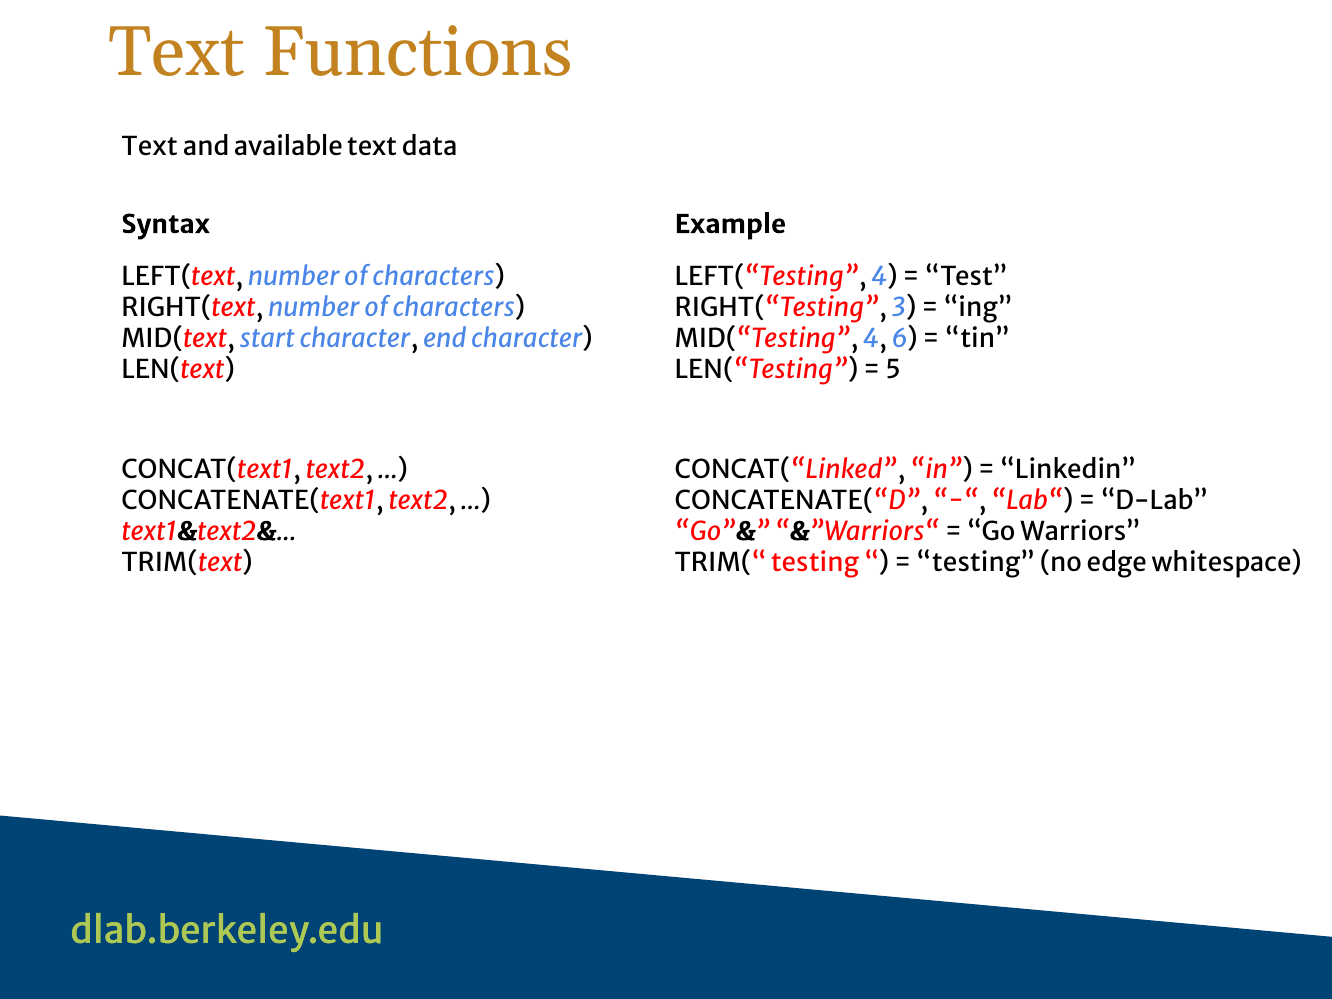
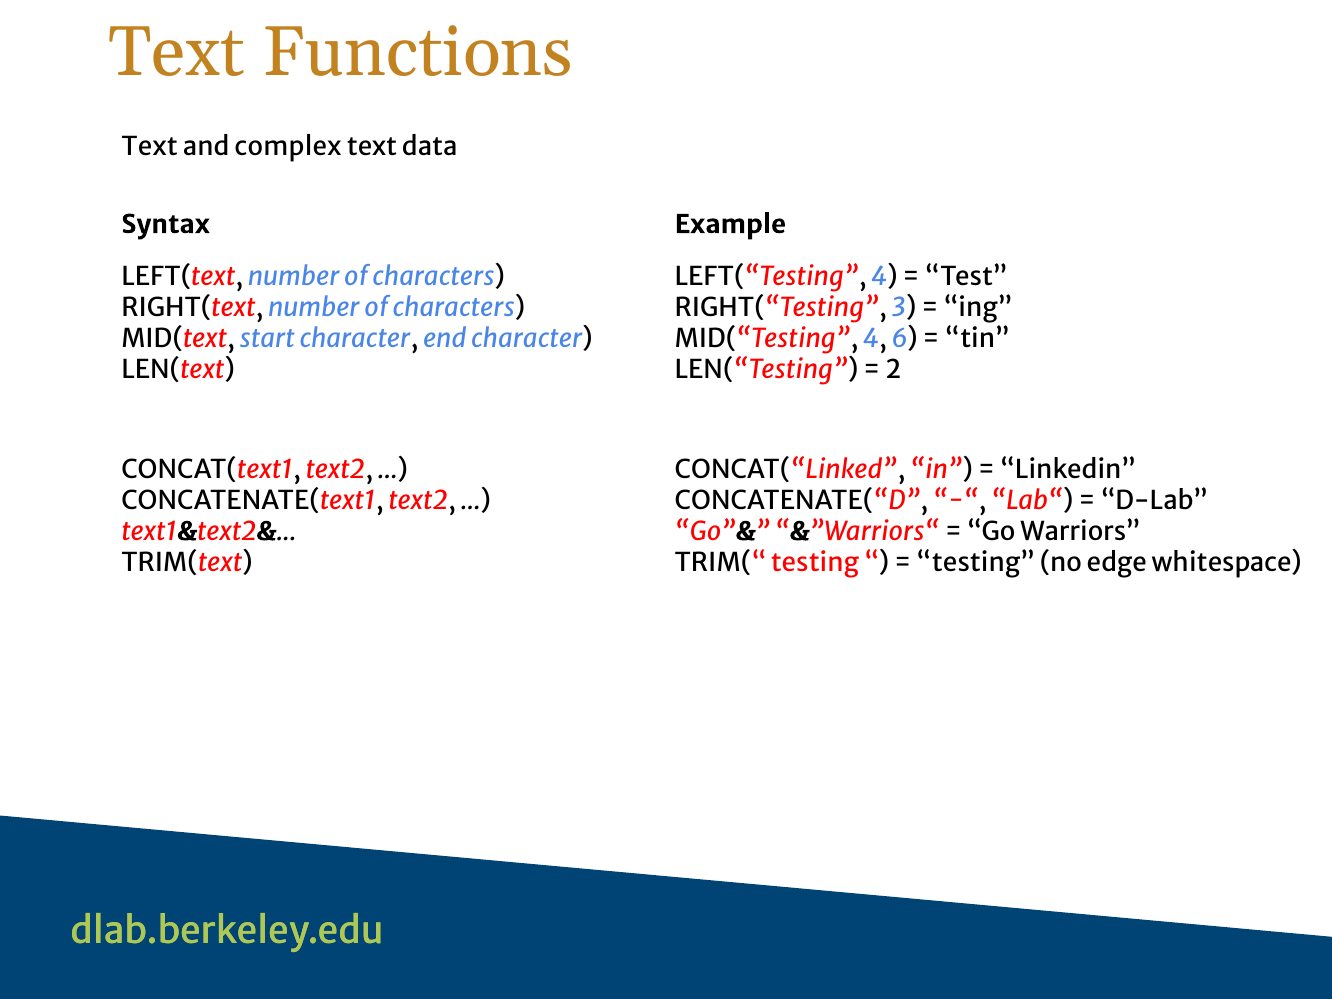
available: available -> complex
5: 5 -> 2
